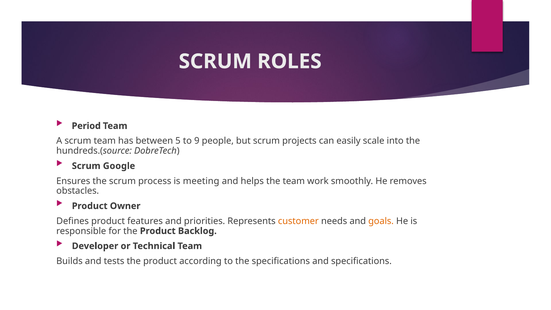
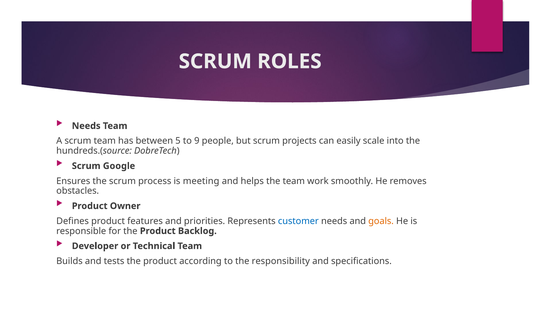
Period at (86, 126): Period -> Needs
customer colour: orange -> blue
the specifications: specifications -> responsibility
